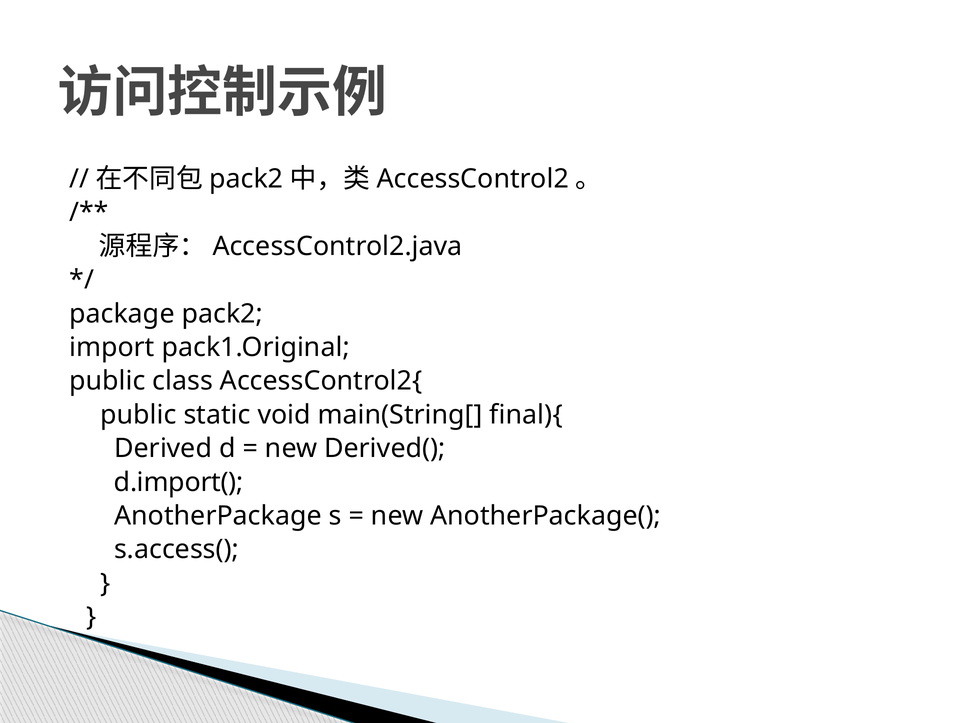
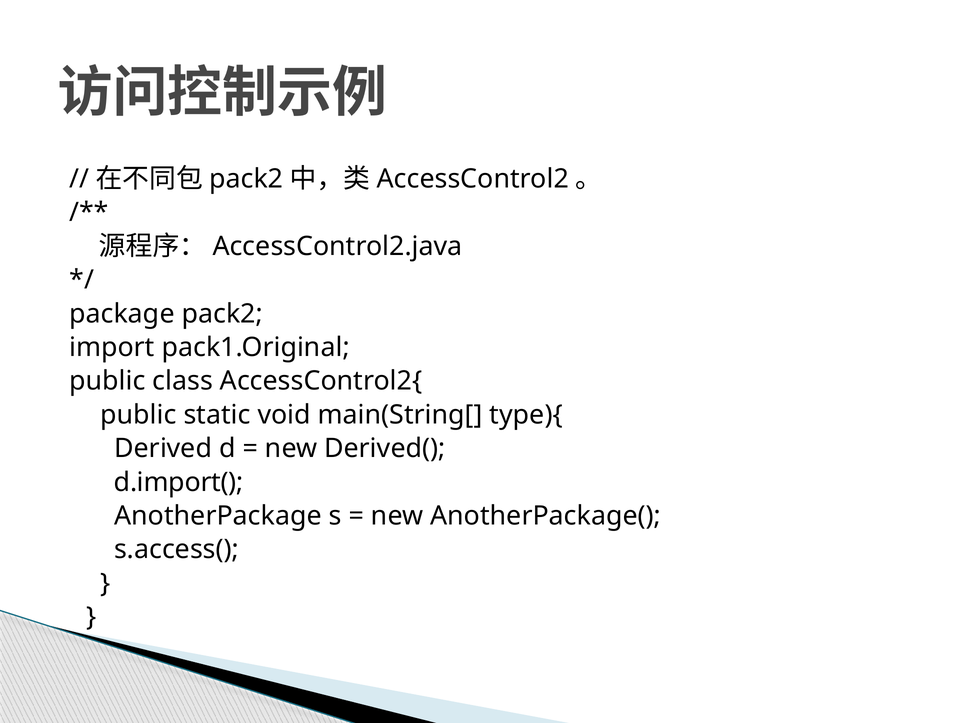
final){: final){ -> type){
